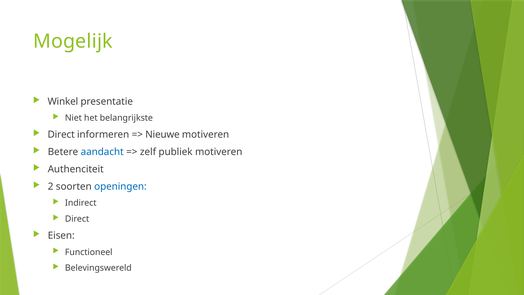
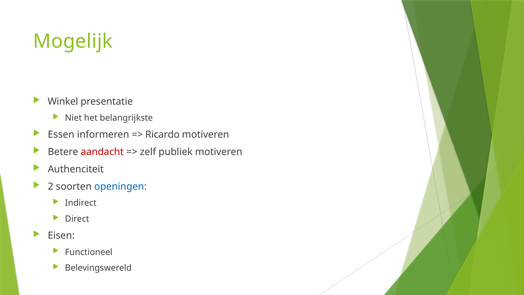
Direct at (61, 135): Direct -> Essen
Nieuwe: Nieuwe -> Ricardo
aandacht colour: blue -> red
